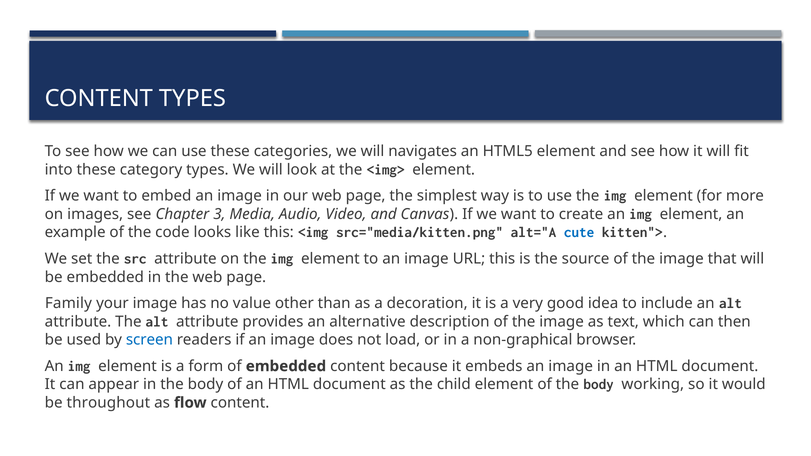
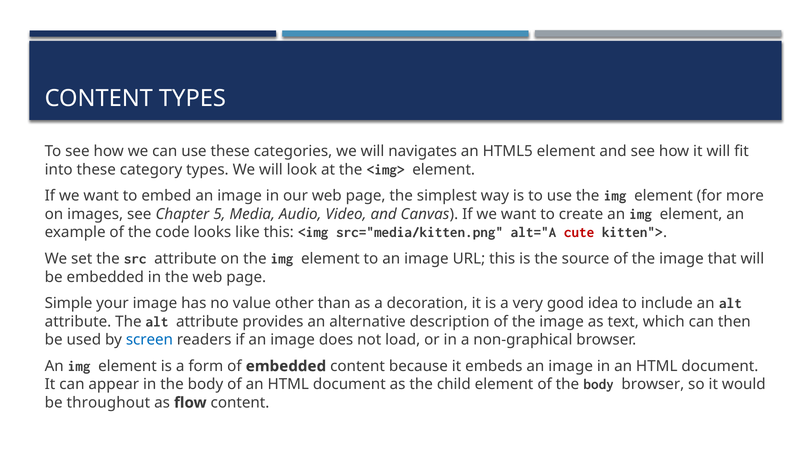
3: 3 -> 5
cute colour: blue -> red
Family: Family -> Simple
body working: working -> browser
